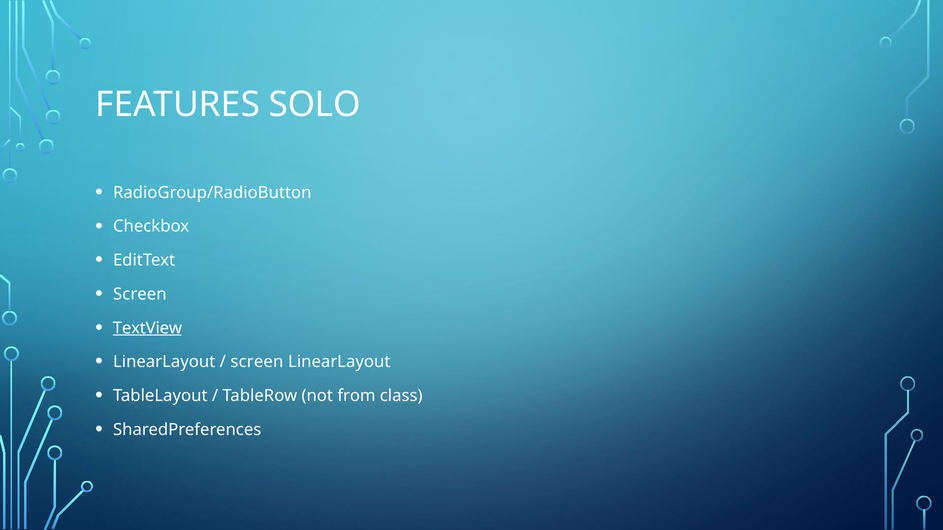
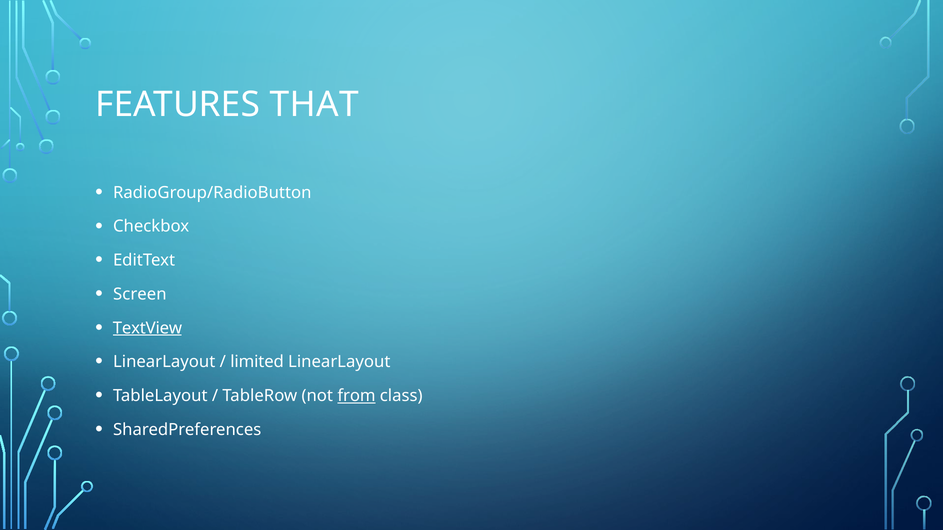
SOLO: SOLO -> THAT
screen at (257, 362): screen -> limited
from underline: none -> present
